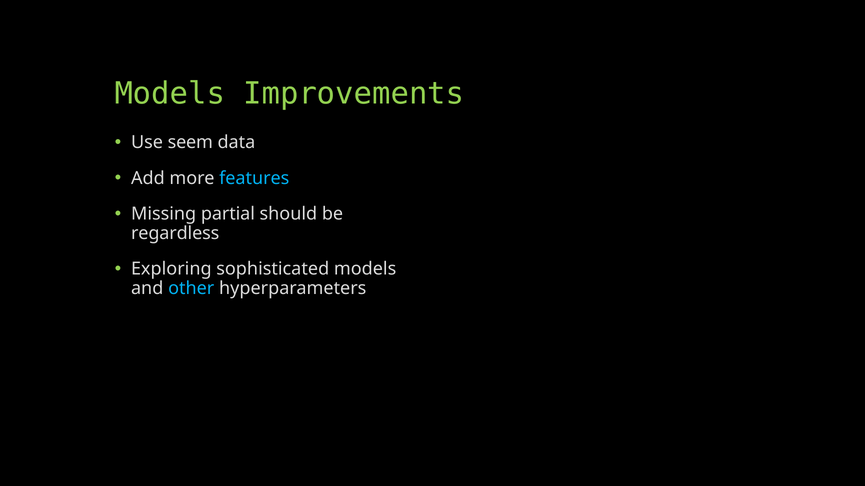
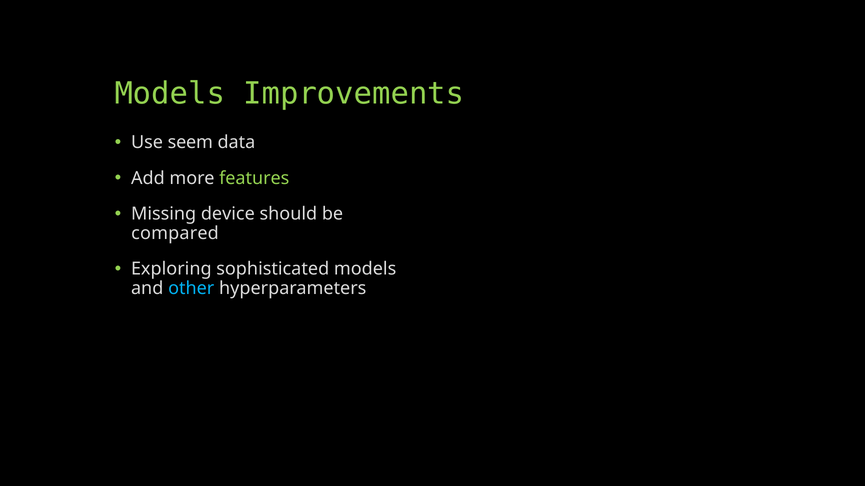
features colour: light blue -> light green
partial: partial -> device
regardless: regardless -> compared
